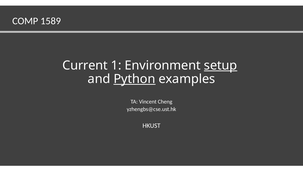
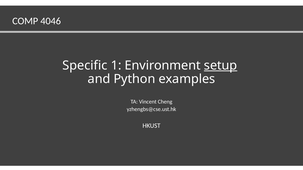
1589: 1589 -> 4046
Current: Current -> Specific
Python underline: present -> none
